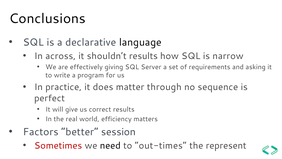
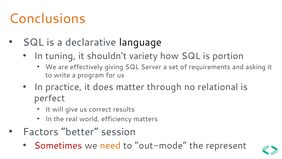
Conclusions colour: black -> orange
across: across -> tuning
shouldn’t results: results -> variety
narrow: narrow -> portion
sequence: sequence -> relational
need colour: black -> orange
out-times: out-times -> out-mode
